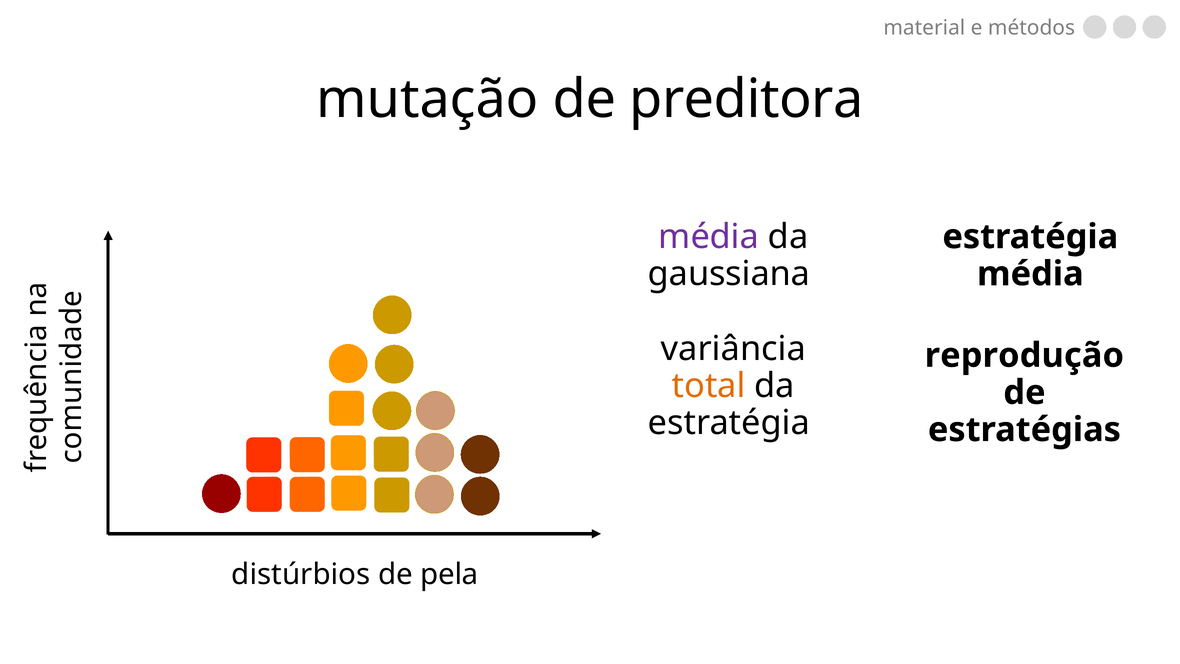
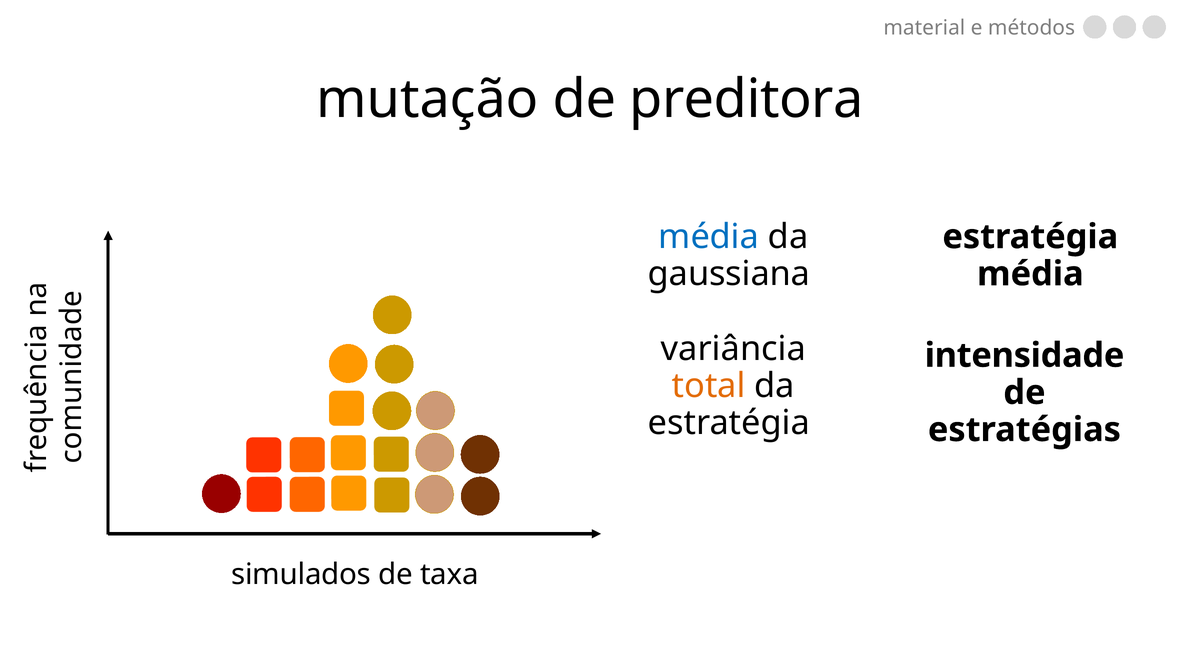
média at (709, 237) colour: purple -> blue
reprodução: reprodução -> intensidade
distúrbios: distúrbios -> simulados
pela: pela -> taxa
